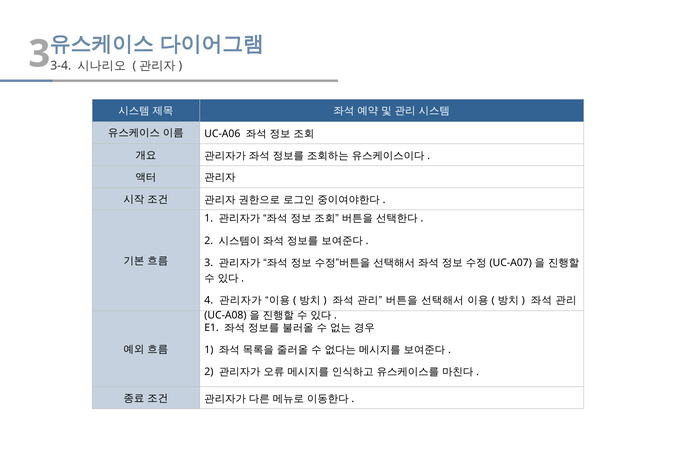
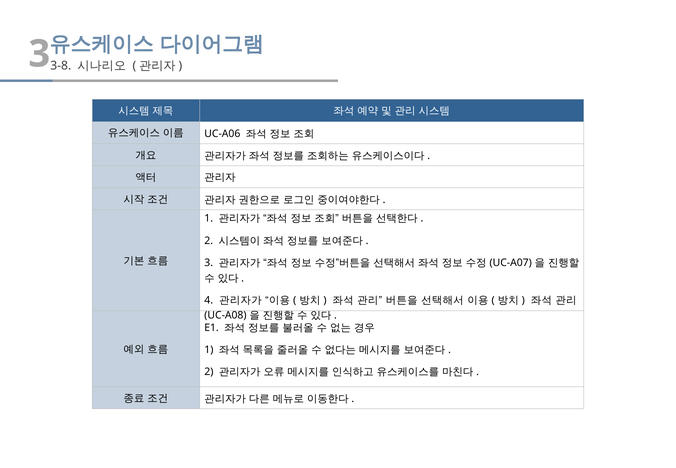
3-4: 3-4 -> 3-8
